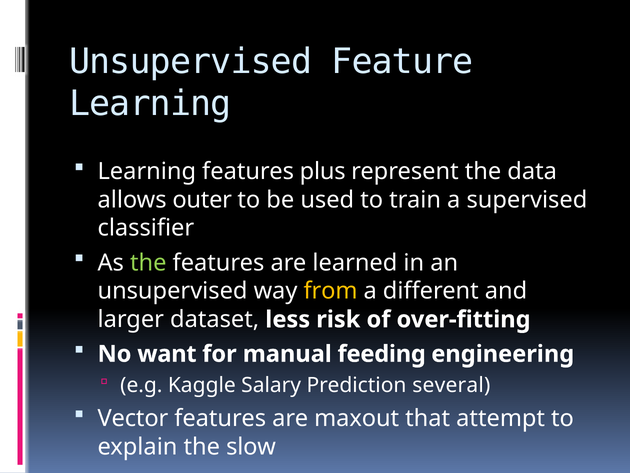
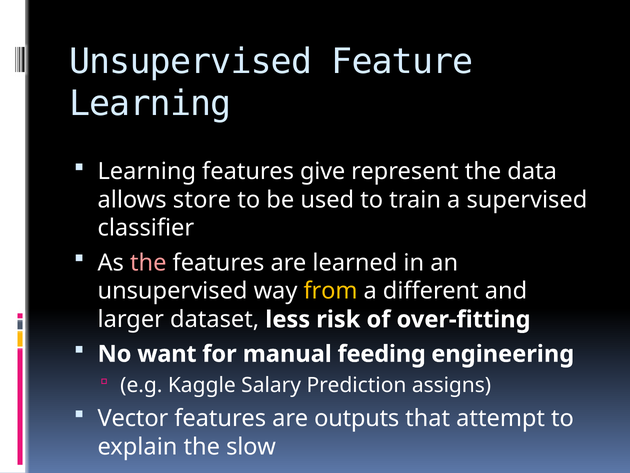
plus: plus -> give
outer: outer -> store
the at (148, 262) colour: light green -> pink
several: several -> assigns
maxout: maxout -> outputs
